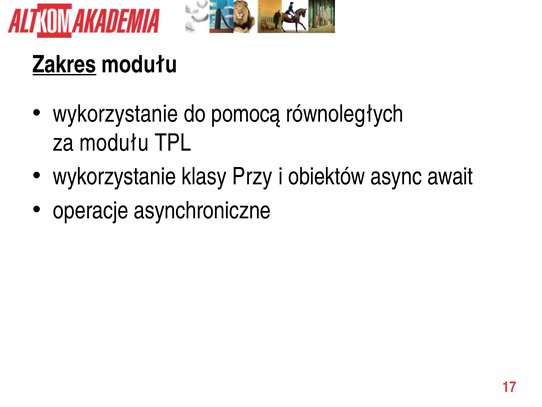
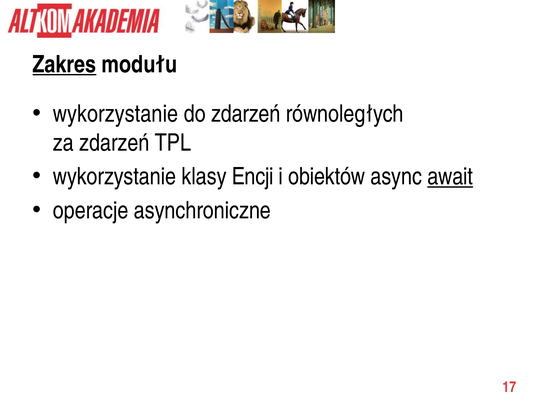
do pomocą: pomocą -> zdarzeń
za modułu: modułu -> zdarzeń
Przy: Przy -> Encji
await underline: none -> present
